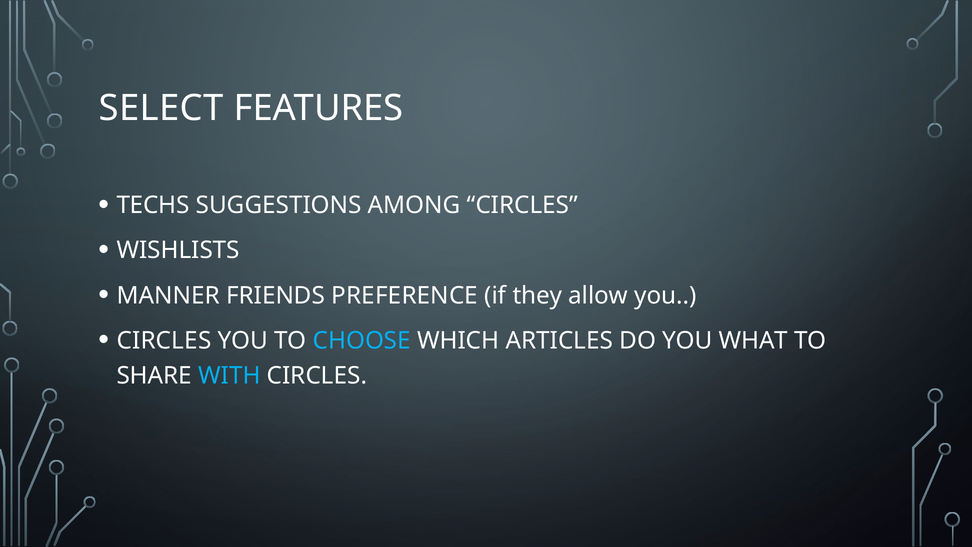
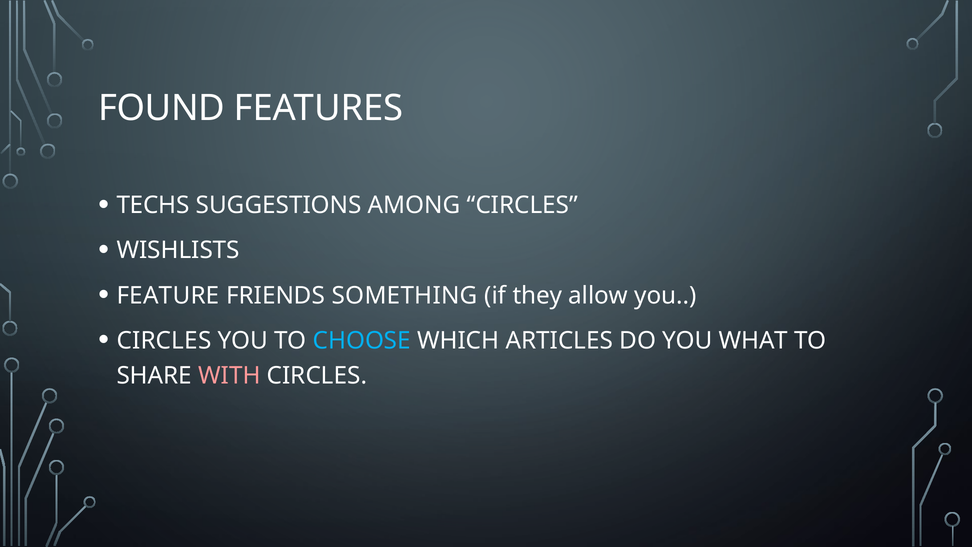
SELECT: SELECT -> FOUND
MANNER: MANNER -> FEATURE
PREFERENCE: PREFERENCE -> SOMETHING
WITH colour: light blue -> pink
